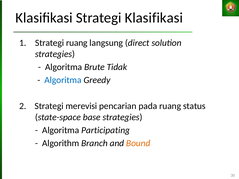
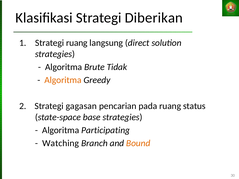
Strategi Klasifikasi: Klasifikasi -> Diberikan
Algoritma at (63, 80) colour: blue -> orange
merevisi: merevisi -> gagasan
Algorithm: Algorithm -> Watching
